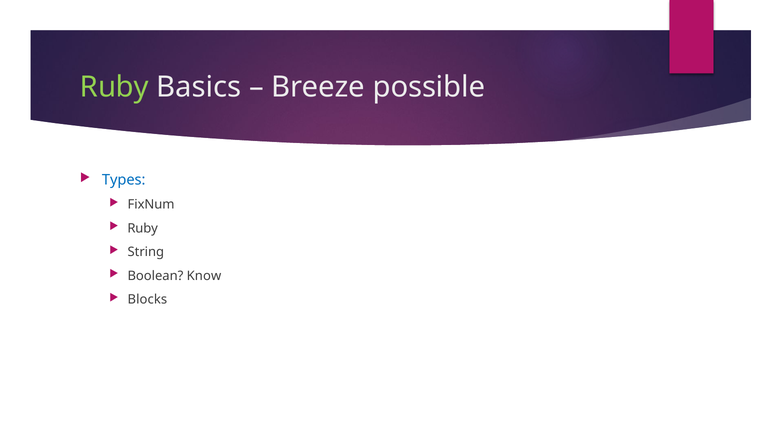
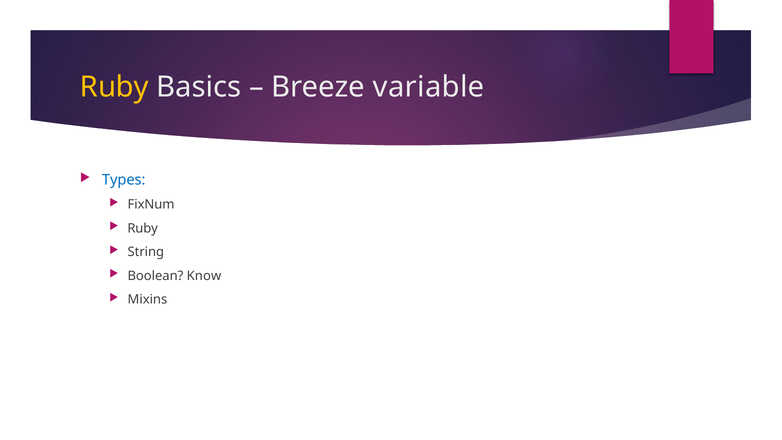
Ruby at (114, 87) colour: light green -> yellow
possible: possible -> variable
Blocks: Blocks -> Mixins
